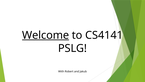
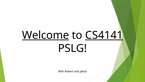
CS4141 underline: none -> present
